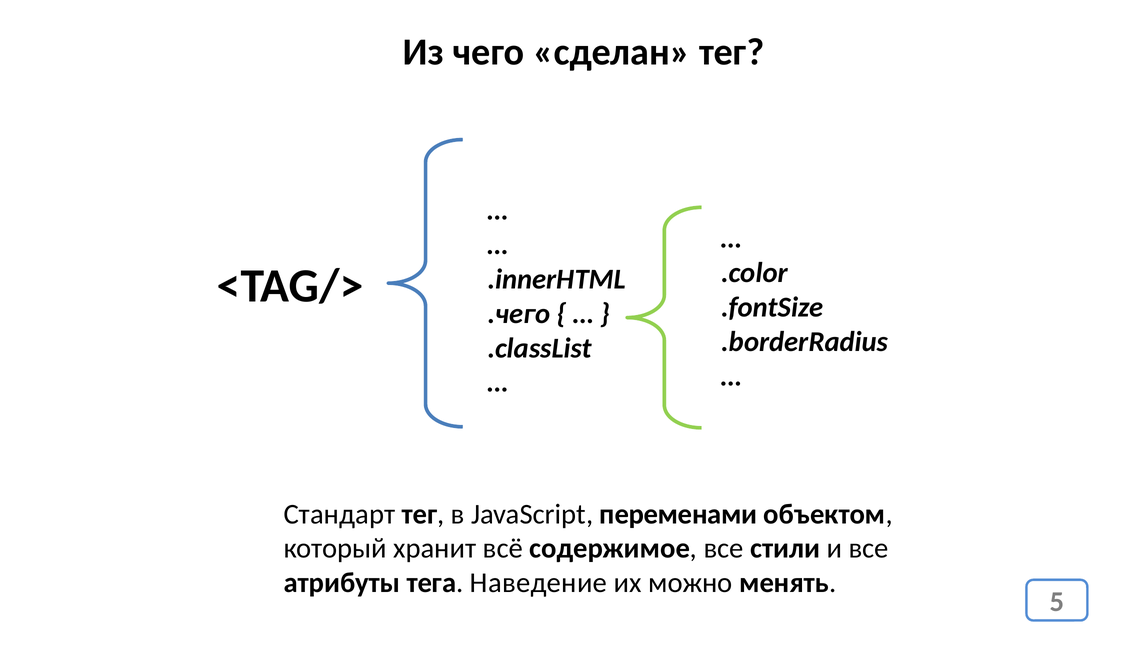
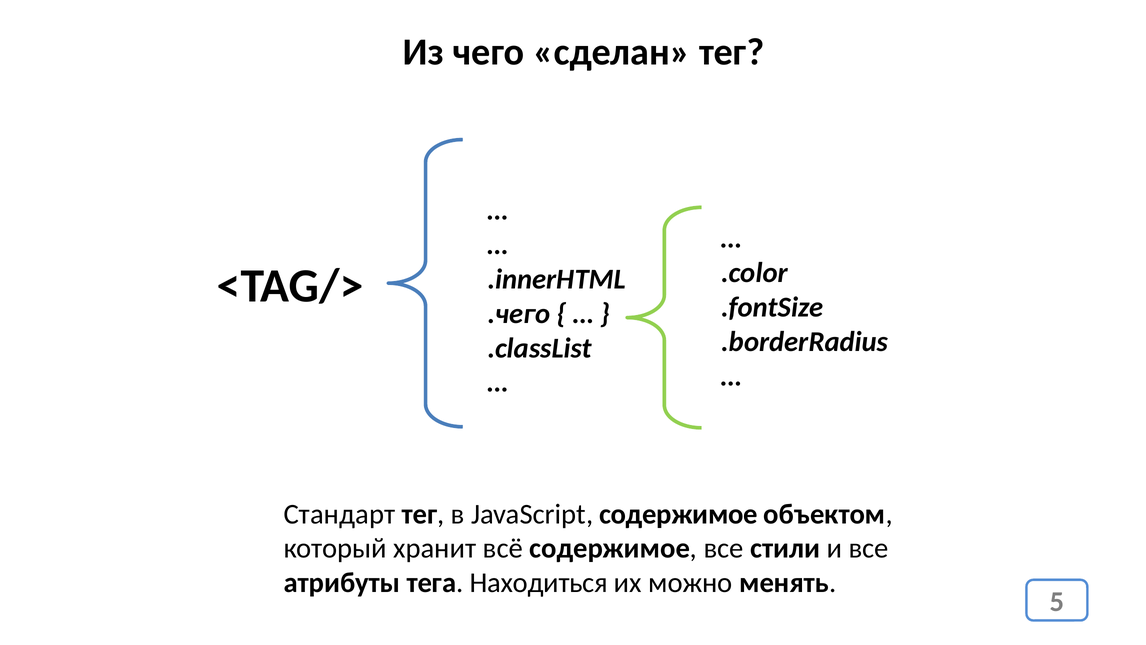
JavaScript переменами: переменами -> содержимое
Наведение: Наведение -> Находиться
